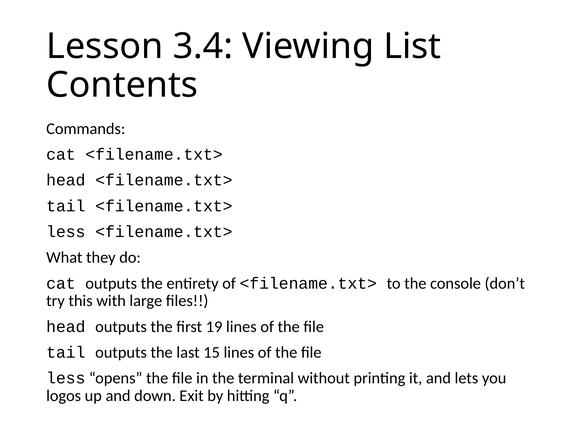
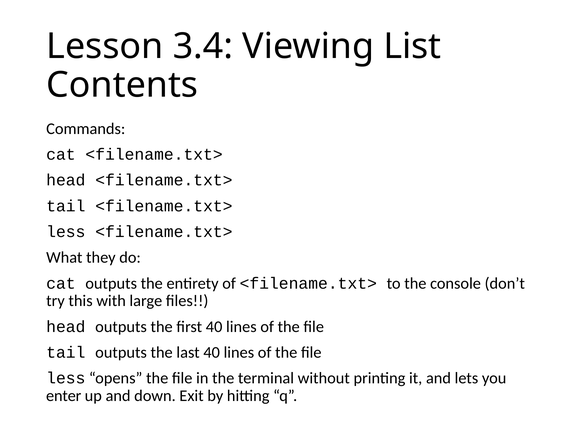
first 19: 19 -> 40
last 15: 15 -> 40
logos: logos -> enter
